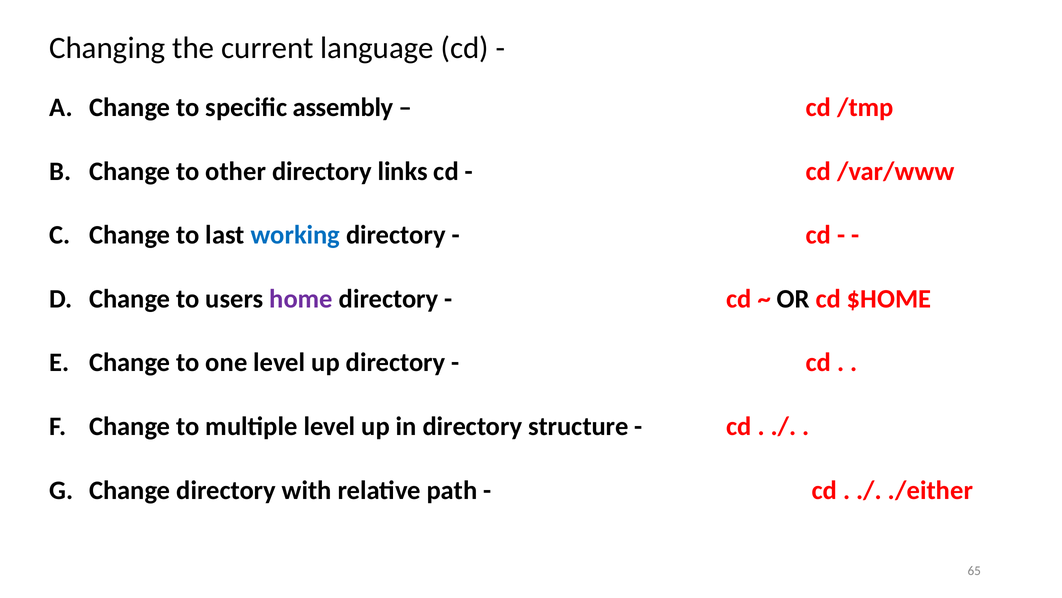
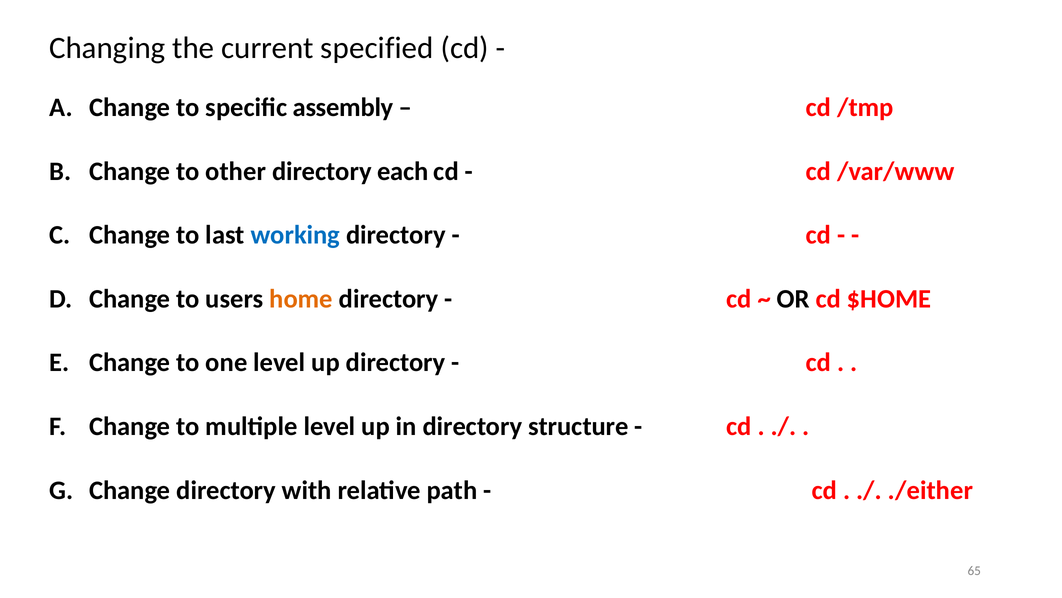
language: language -> specified
links: links -> each
home colour: purple -> orange
